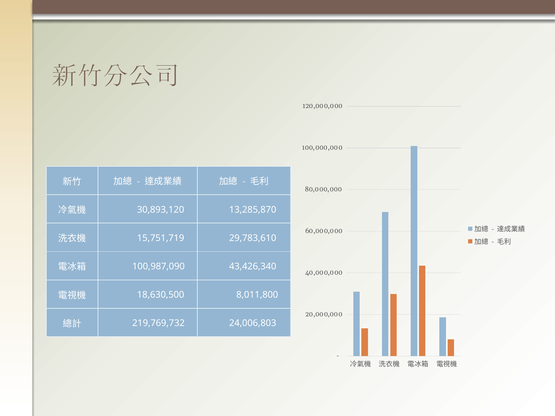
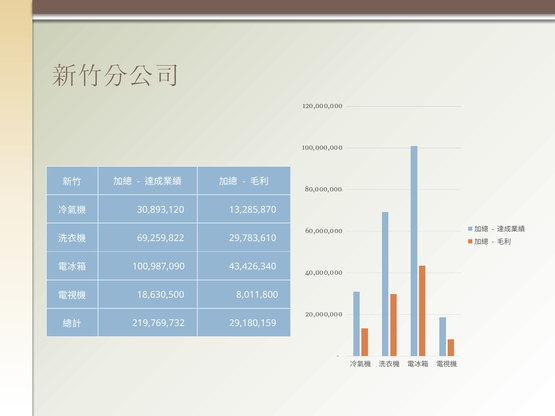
15,751,719: 15,751,719 -> 69,259,822
24,006,803: 24,006,803 -> 29,180,159
